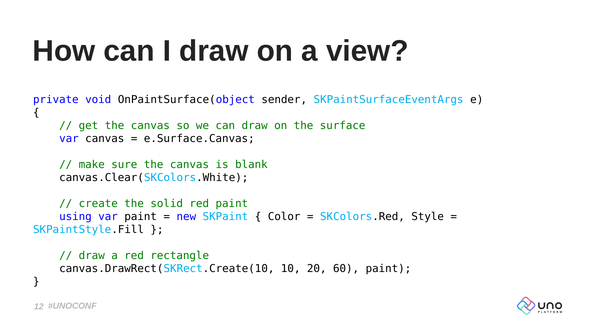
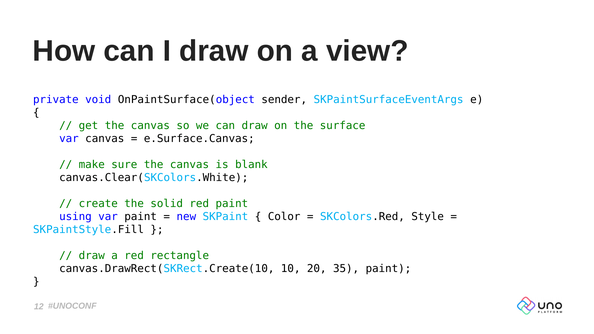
60: 60 -> 35
